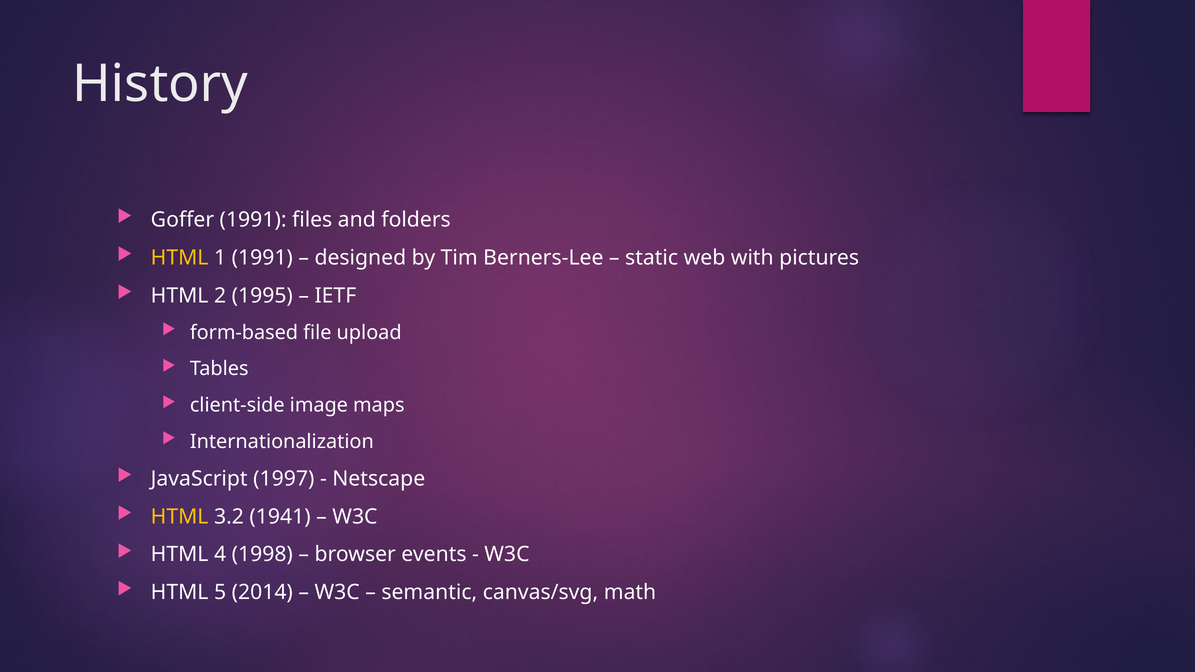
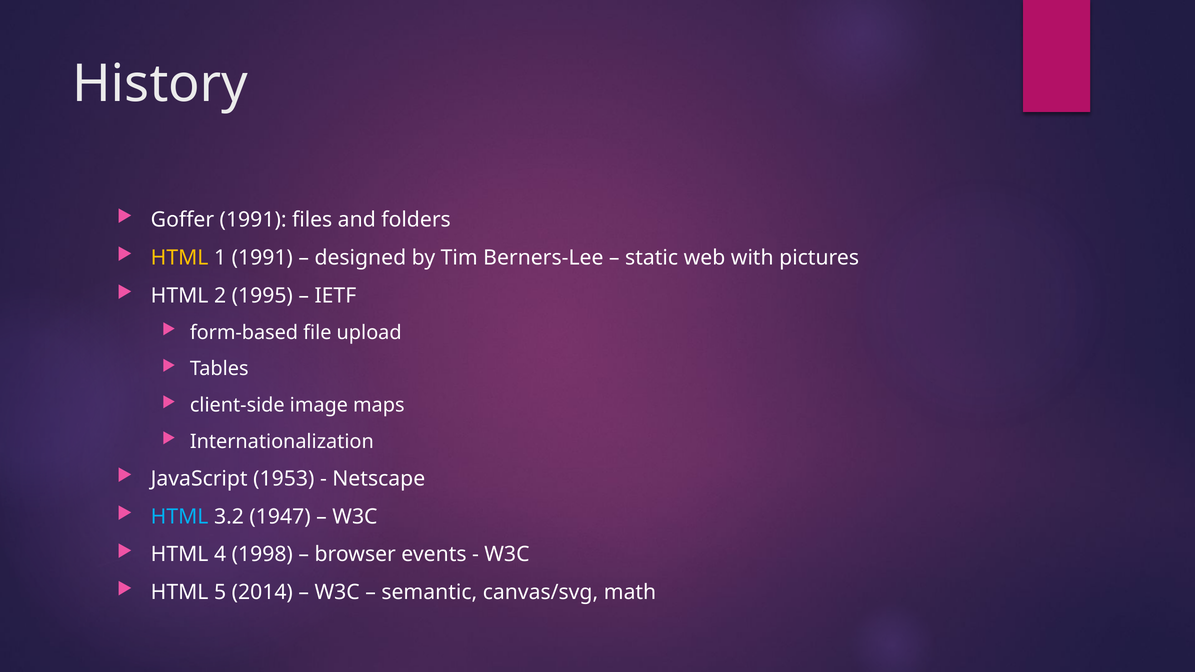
1997: 1997 -> 1953
HTML at (180, 517) colour: yellow -> light blue
1941: 1941 -> 1947
